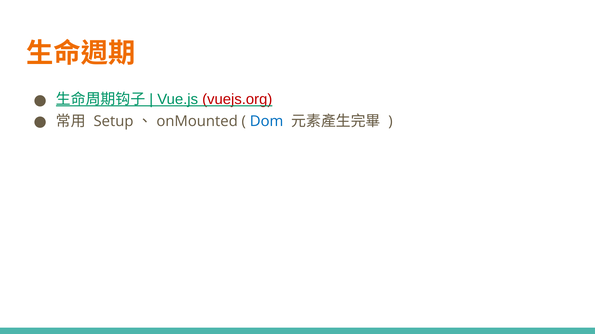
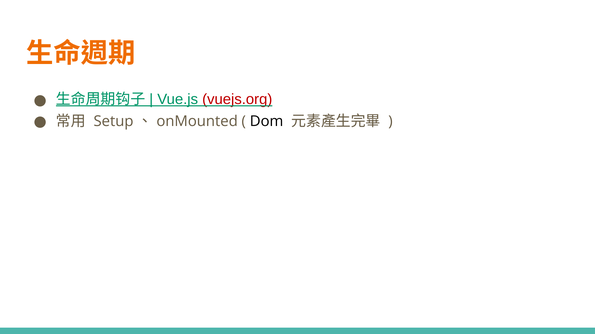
Dom colour: blue -> black
